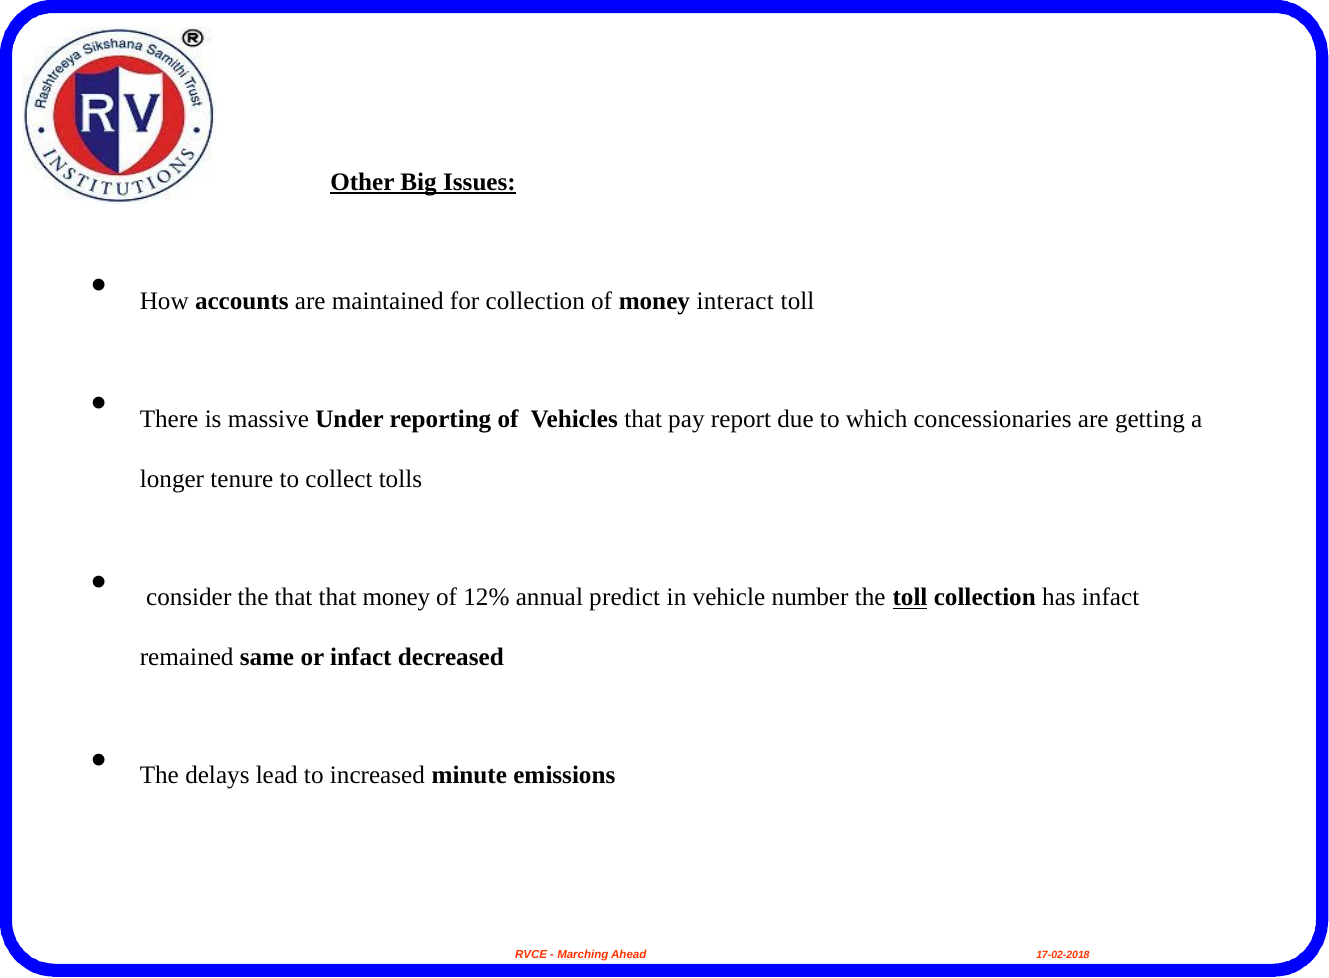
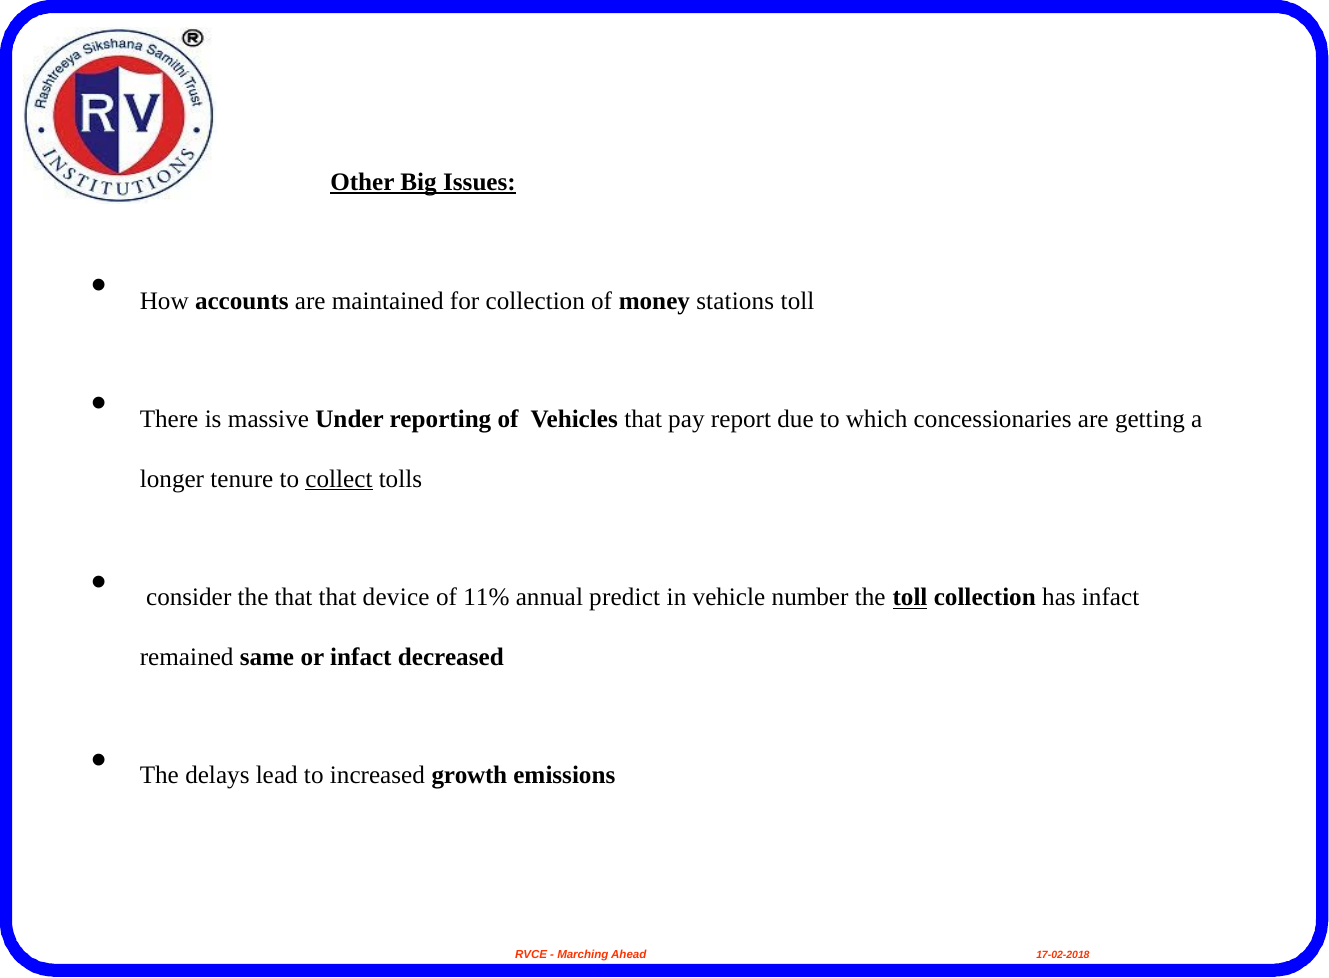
interact: interact -> stations
collect underline: none -> present
that money: money -> device
12%: 12% -> 11%
minute: minute -> growth
